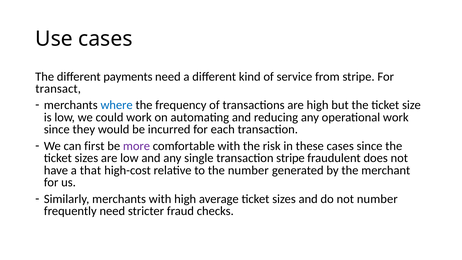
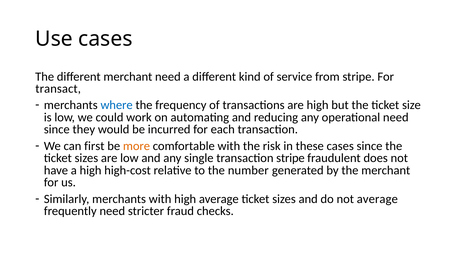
different payments: payments -> merchant
operational work: work -> need
more colour: purple -> orange
a that: that -> high
not number: number -> average
